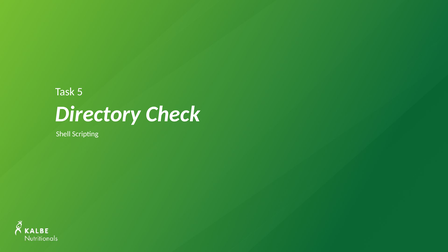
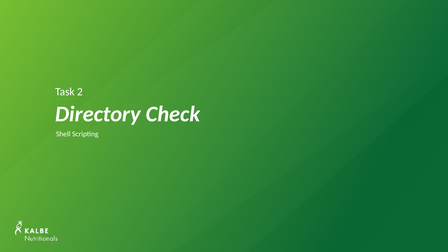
5: 5 -> 2
